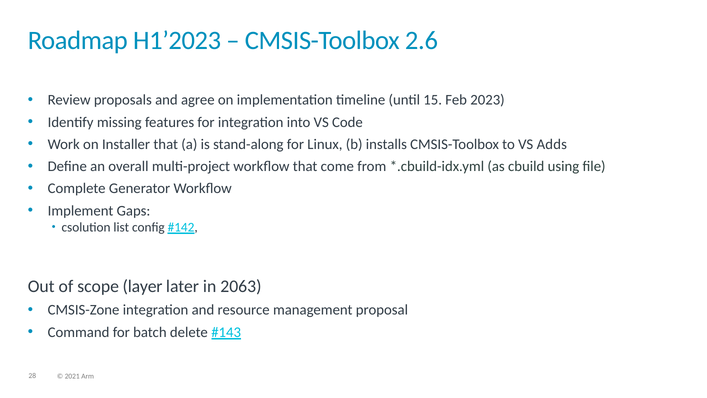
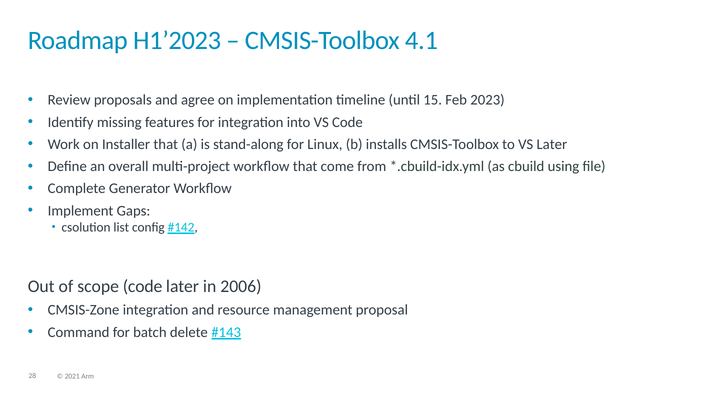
2.6: 2.6 -> 4.1
VS Adds: Adds -> Later
scope layer: layer -> code
2063: 2063 -> 2006
